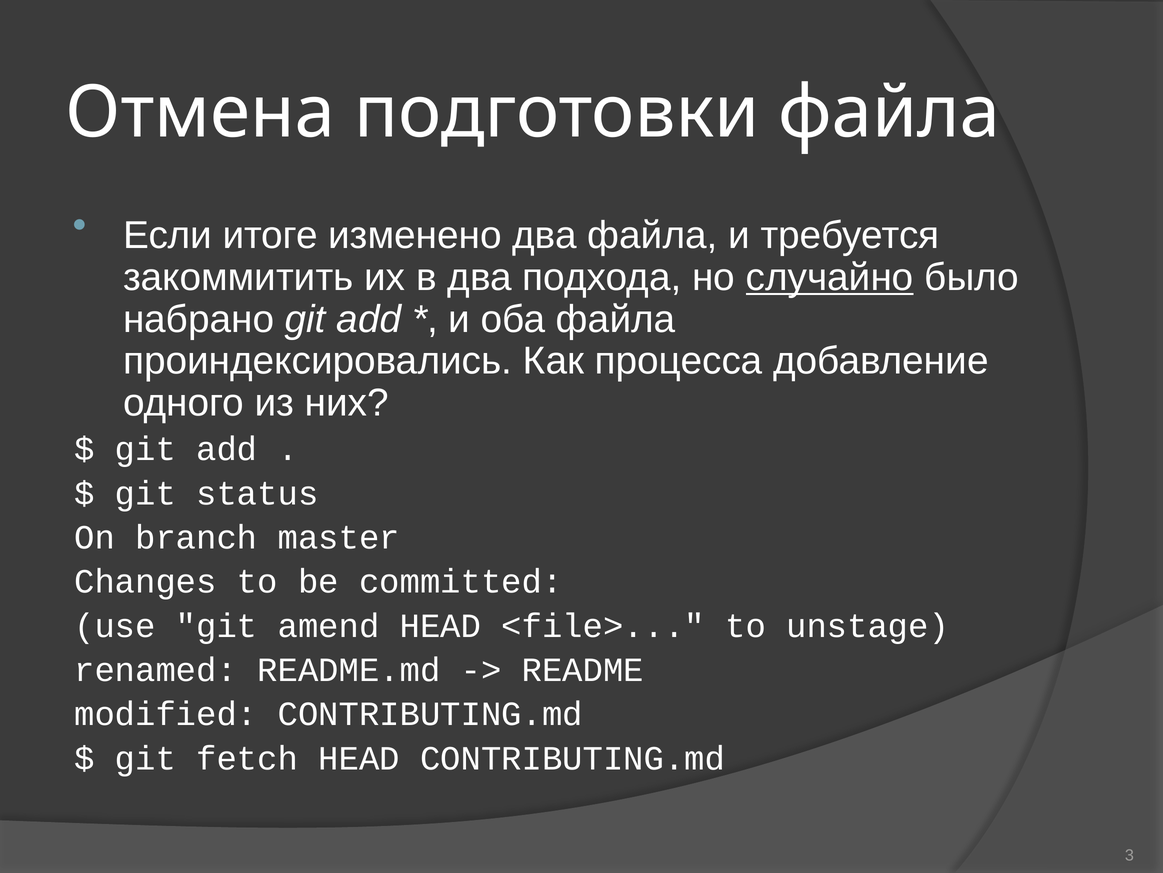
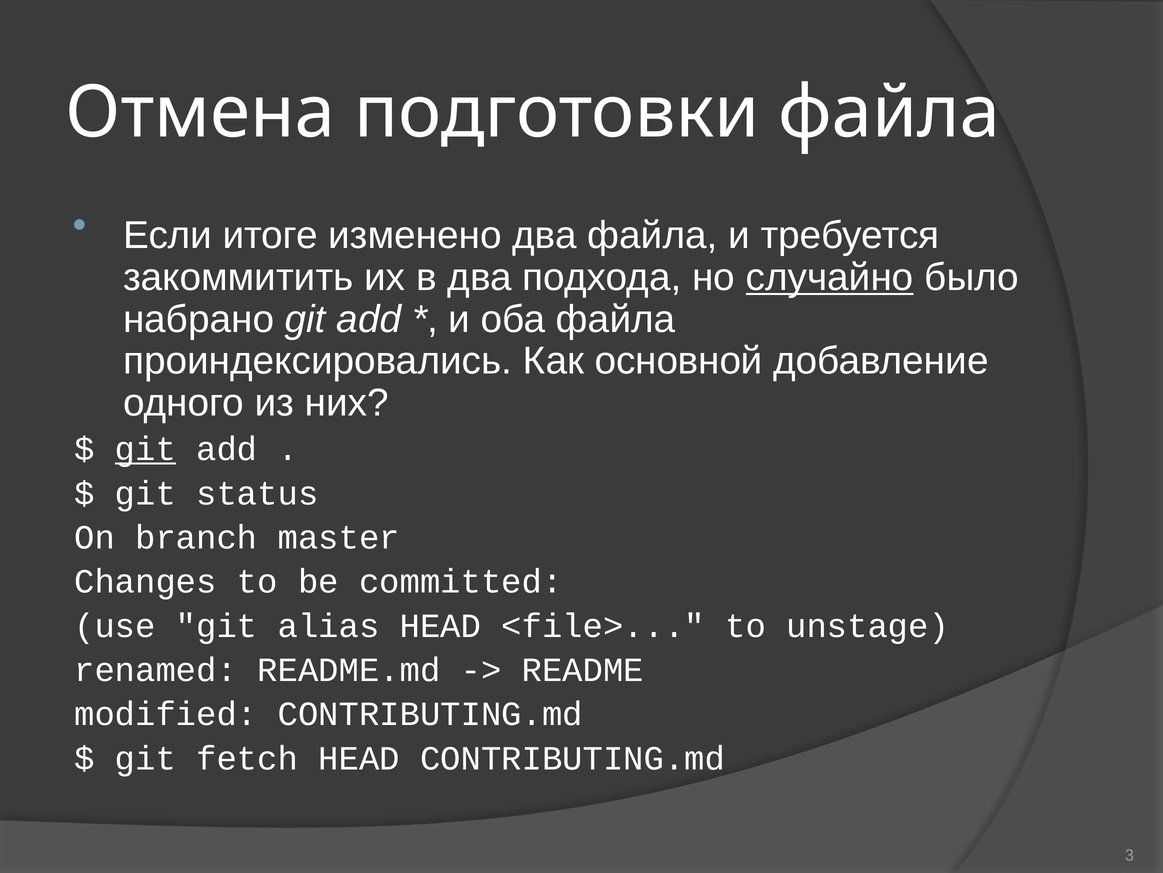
процесса: процесса -> основной
git at (145, 449) underline: none -> present
amend: amend -> alias
